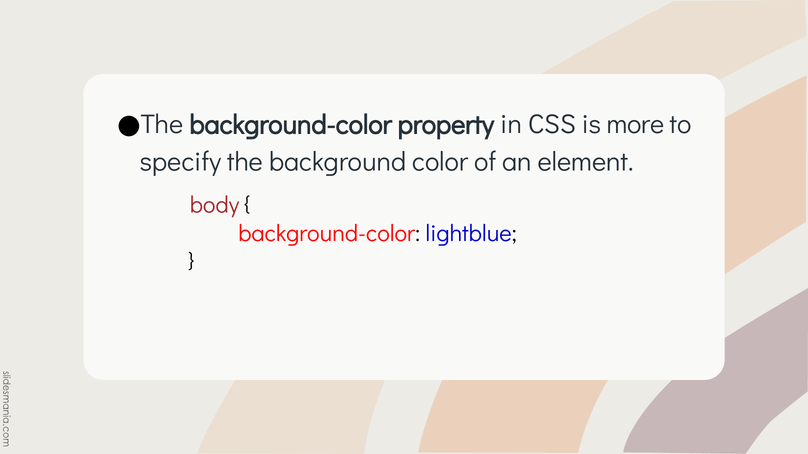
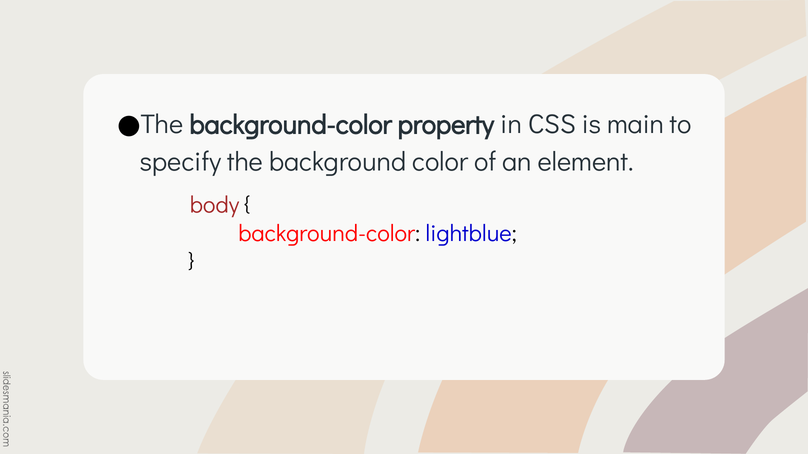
more: more -> main
